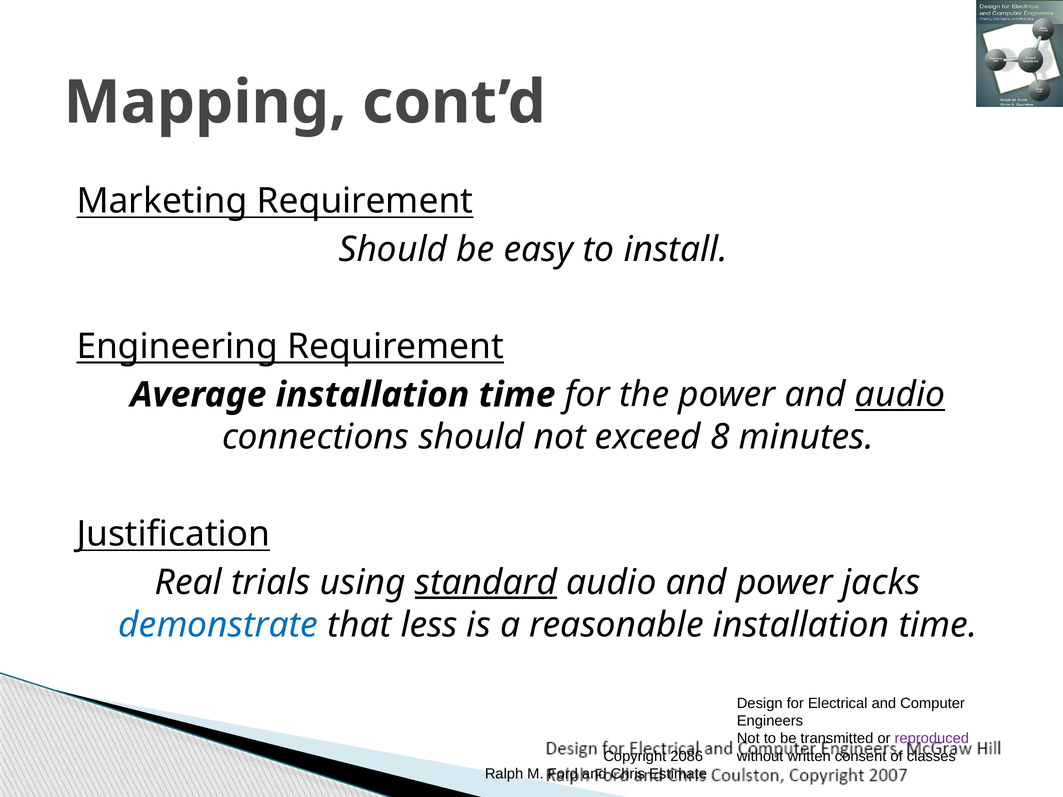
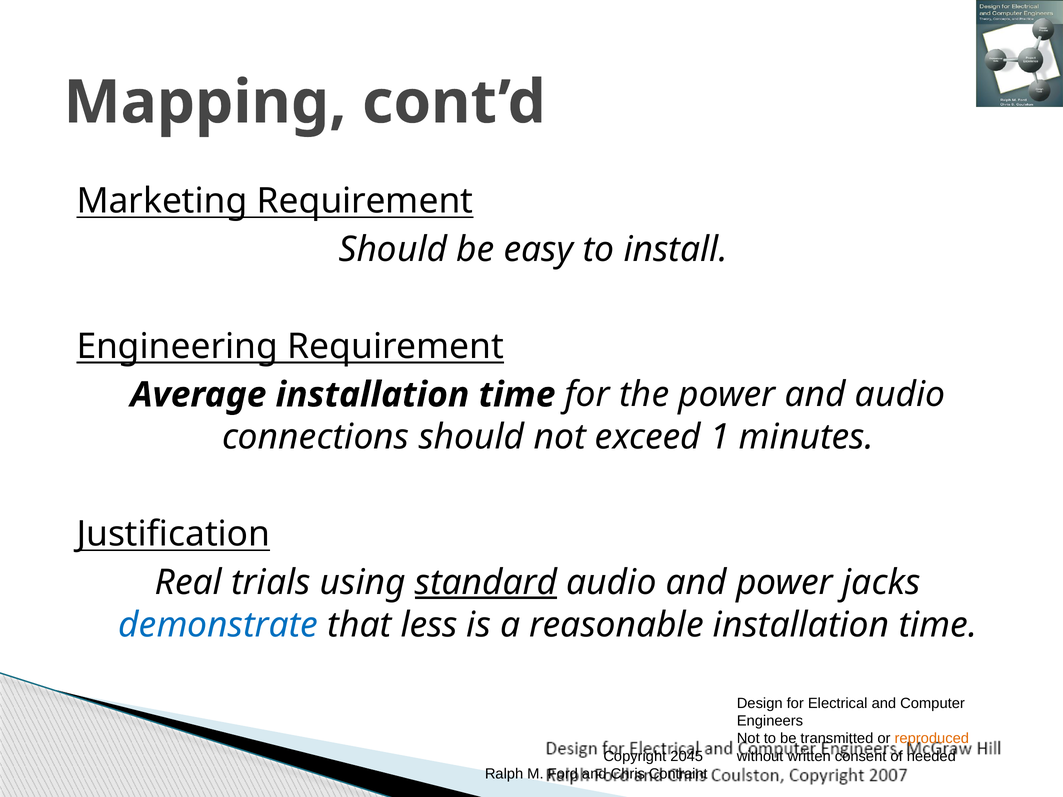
audio at (900, 395) underline: present -> none
8: 8 -> 1
reproduced colour: purple -> orange
2086: 2086 -> 2045
classes: classes -> needed
Estimate: Estimate -> Contraint
